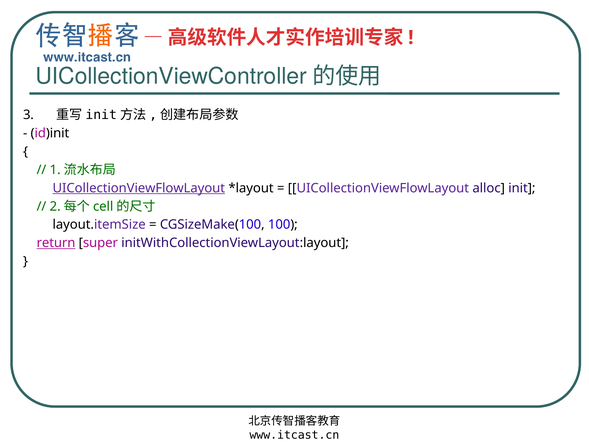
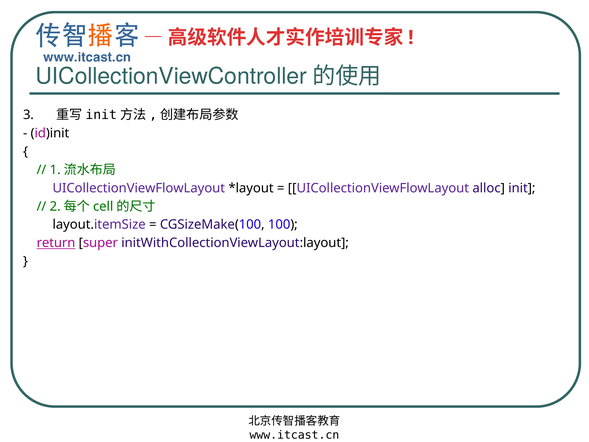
UICollectionViewFlowLayout at (139, 188) underline: present -> none
